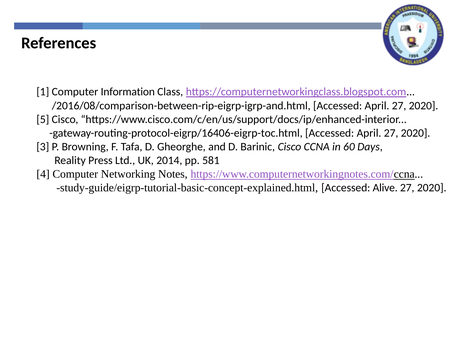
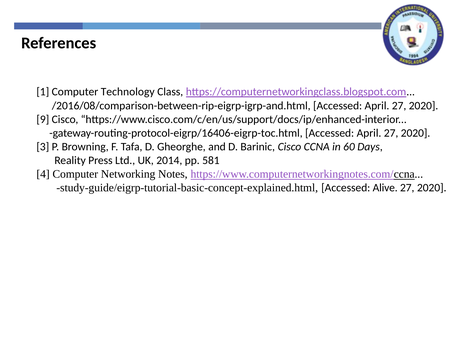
Information: Information -> Technology
5: 5 -> 9
